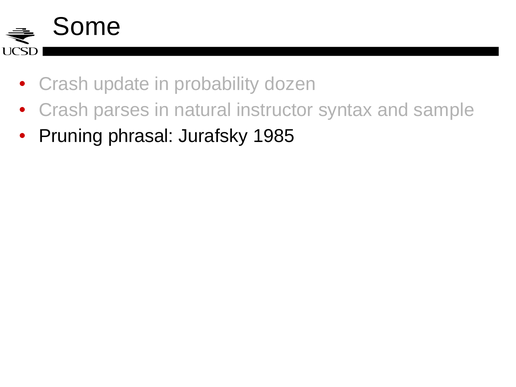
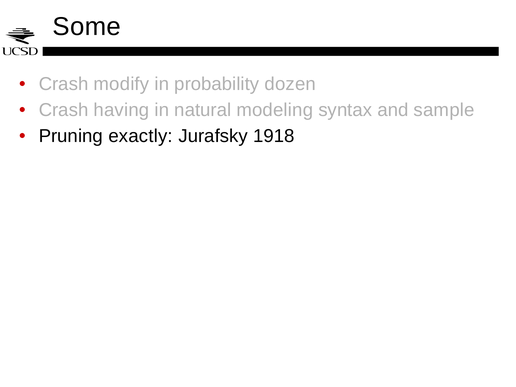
update: update -> modify
parses: parses -> having
instructor: instructor -> modeling
phrasal: phrasal -> exactly
1985: 1985 -> 1918
